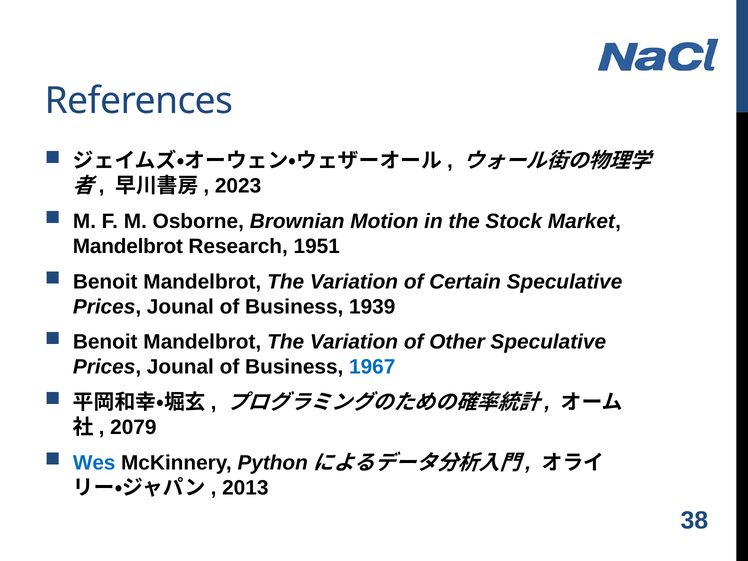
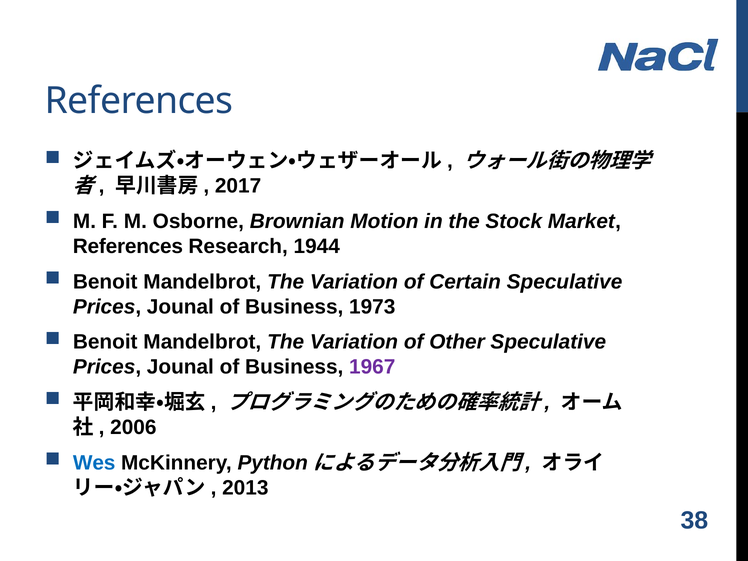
2023: 2023 -> 2017
Mandelbrot at (128, 246): Mandelbrot -> References
1951: 1951 -> 1944
1939: 1939 -> 1973
1967 colour: blue -> purple
2079: 2079 -> 2006
